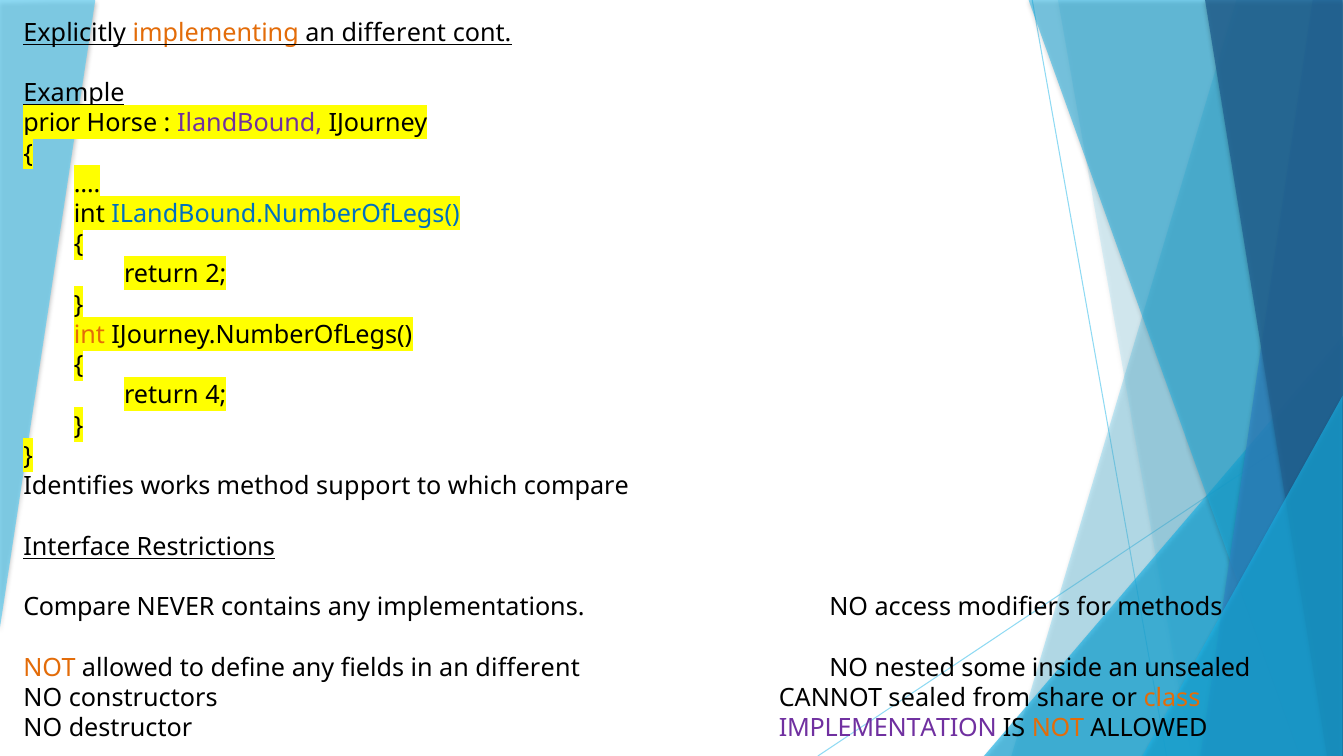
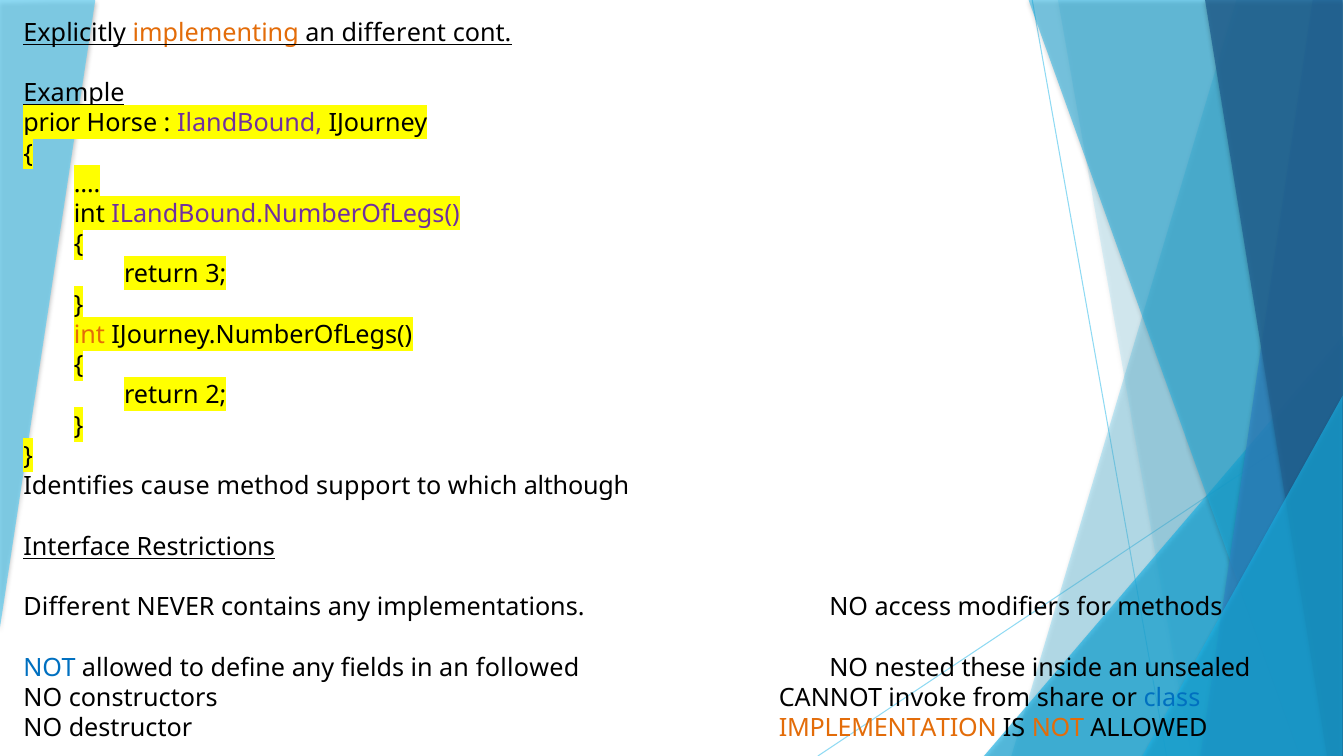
ILandBound.NumberOfLegs( colour: blue -> purple
2: 2 -> 3
4: 4 -> 2
works: works -> cause
which compare: compare -> although
Compare at (77, 607): Compare -> Different
NOT at (50, 667) colour: orange -> blue
in an different: different -> followed
some: some -> these
sealed: sealed -> invoke
class colour: orange -> blue
IMPLEMENTATION colour: purple -> orange
